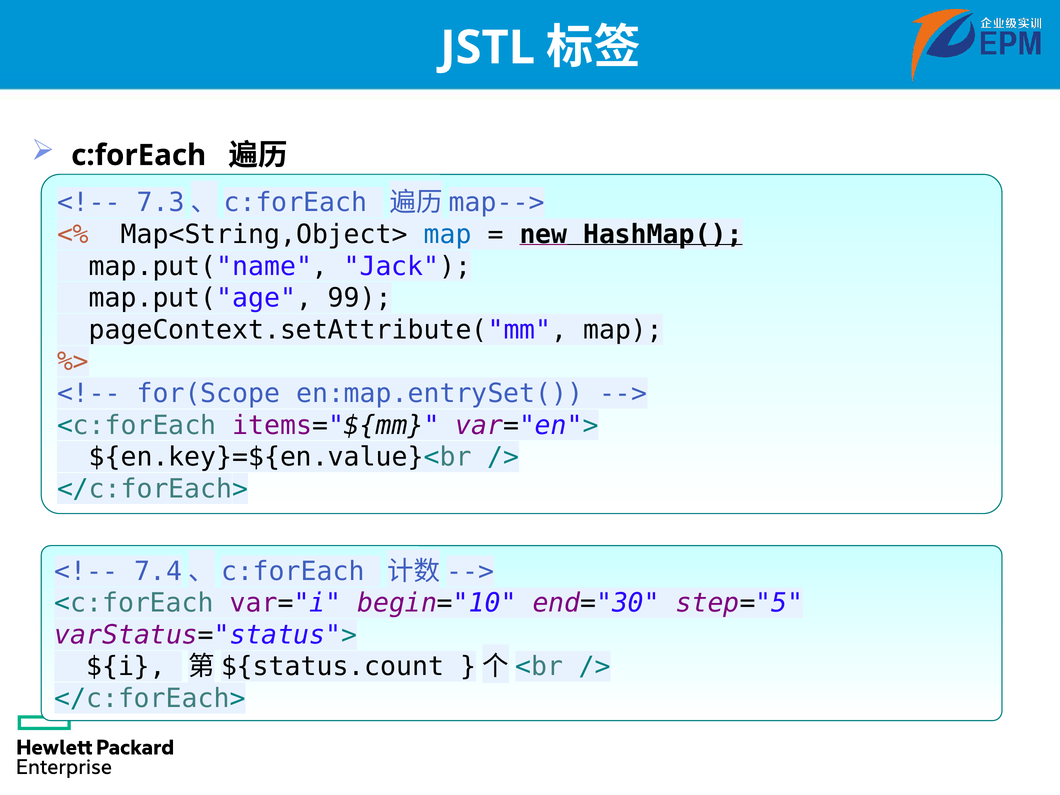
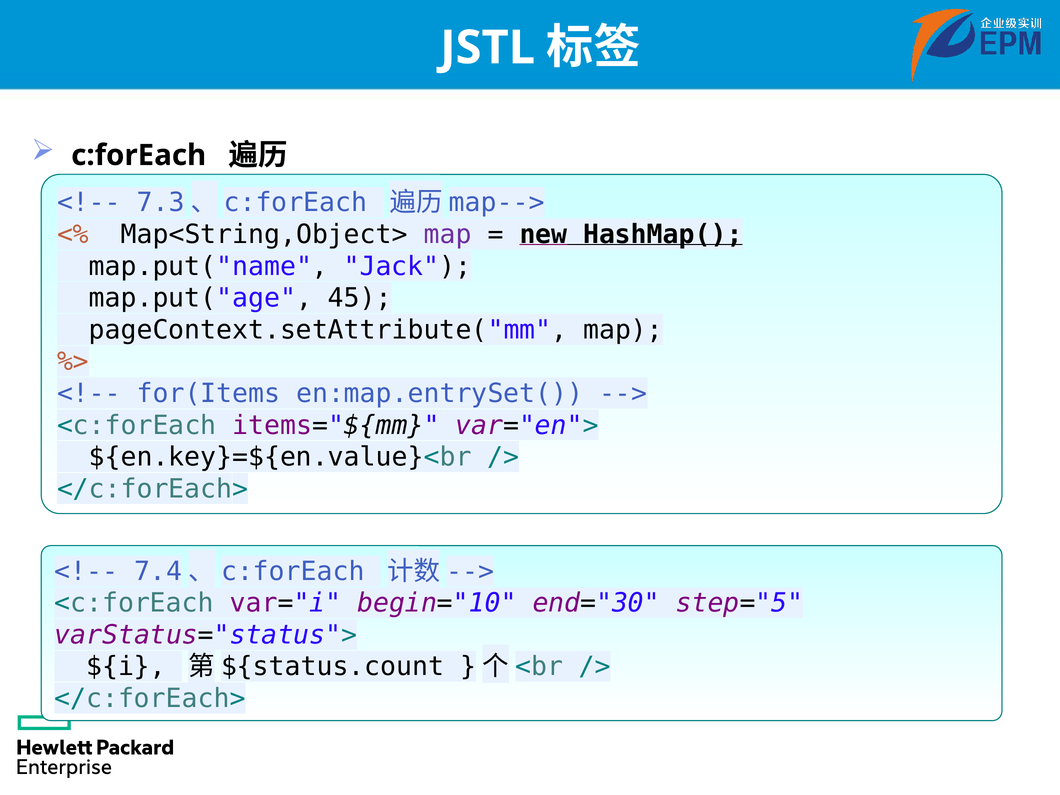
map at (448, 234) colour: blue -> purple
99: 99 -> 45
for(Scope: for(Scope -> for(Items
